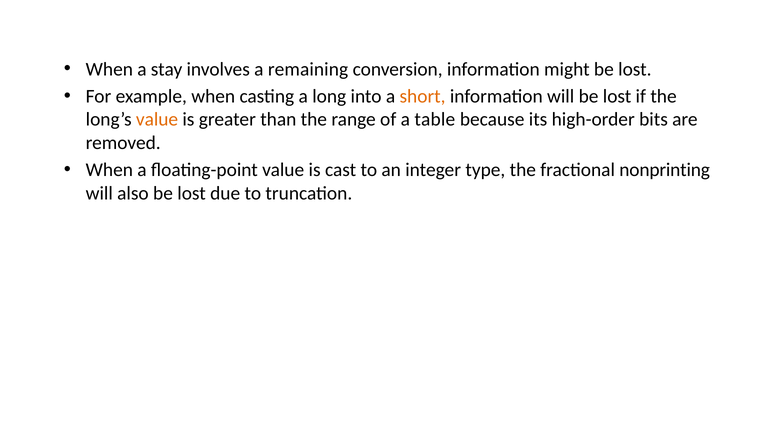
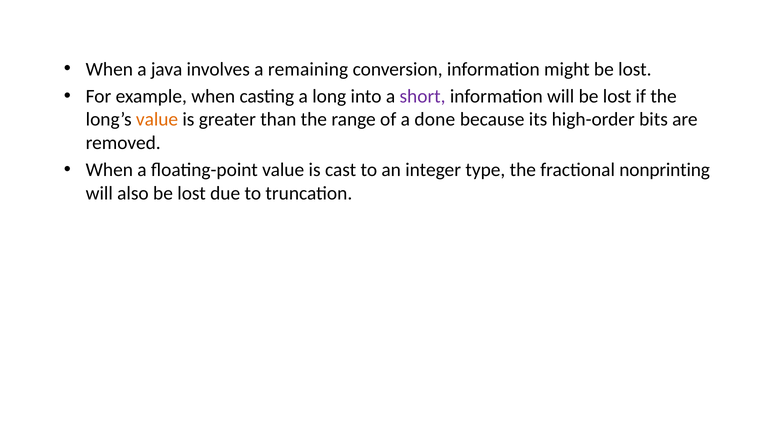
stay: stay -> java
short colour: orange -> purple
table: table -> done
